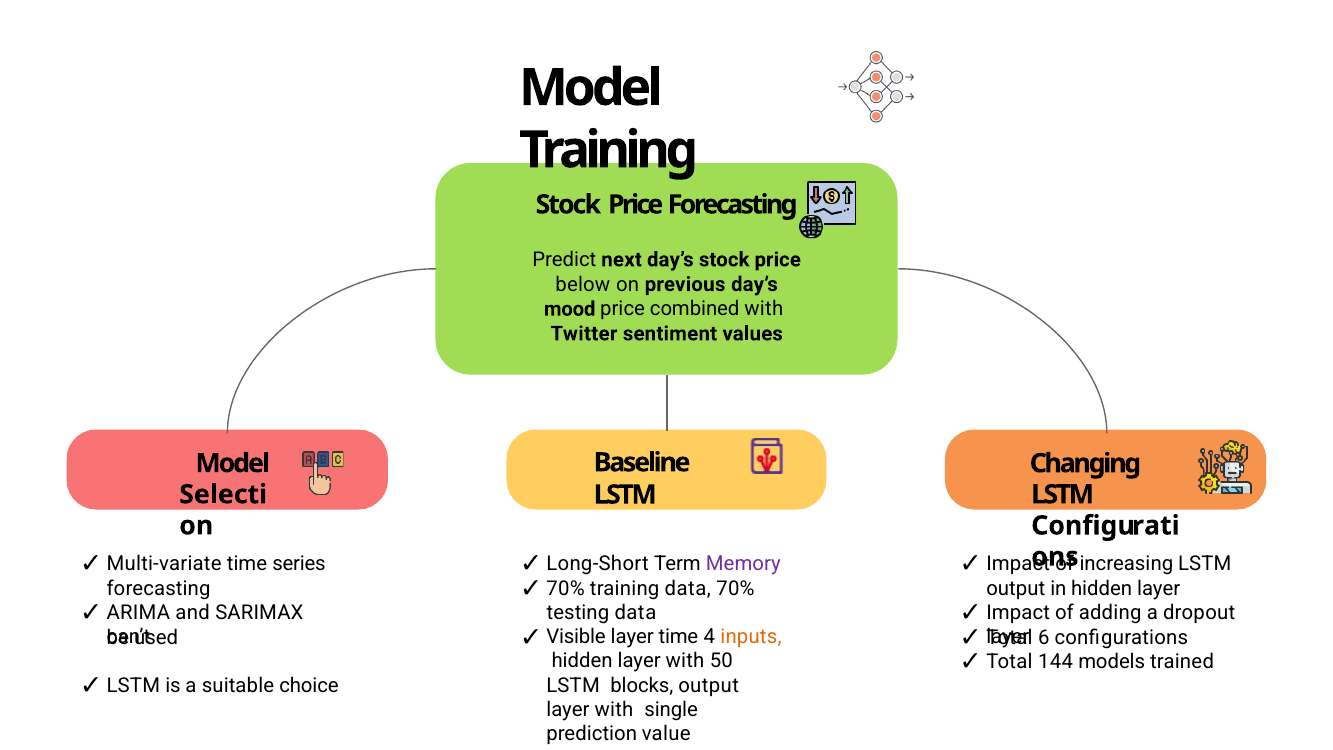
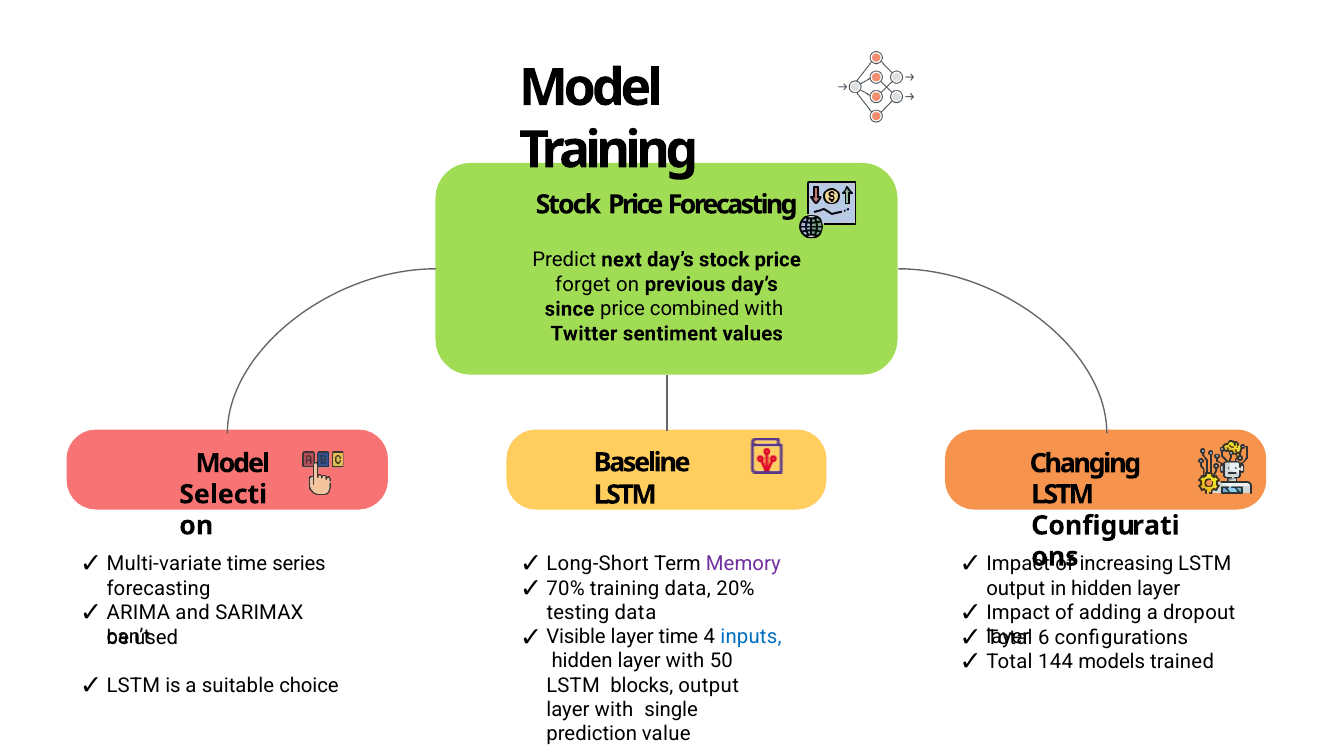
below: below -> forget
mood: mood -> since
70%: 70% -> 20%
inputs colour: orange -> blue
